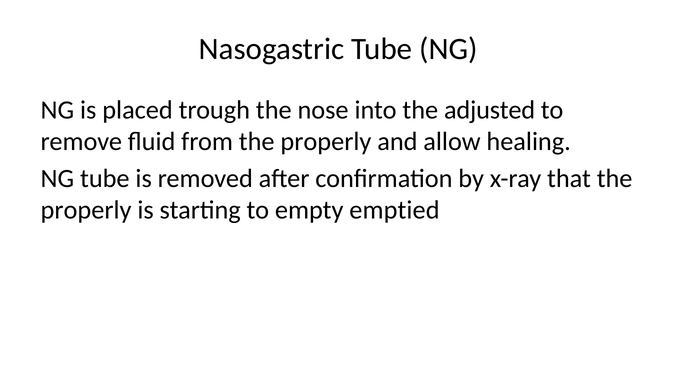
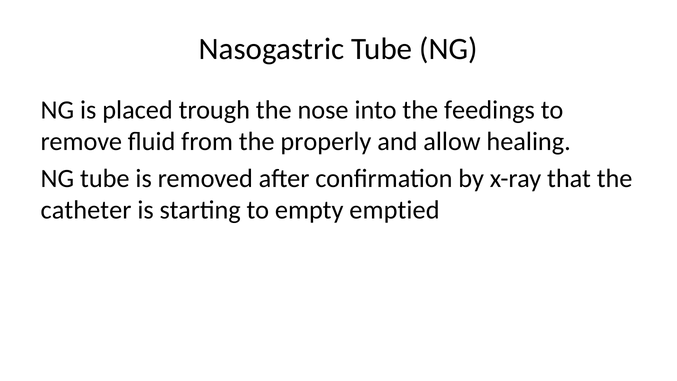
adjusted: adjusted -> feedings
properly at (86, 210): properly -> catheter
